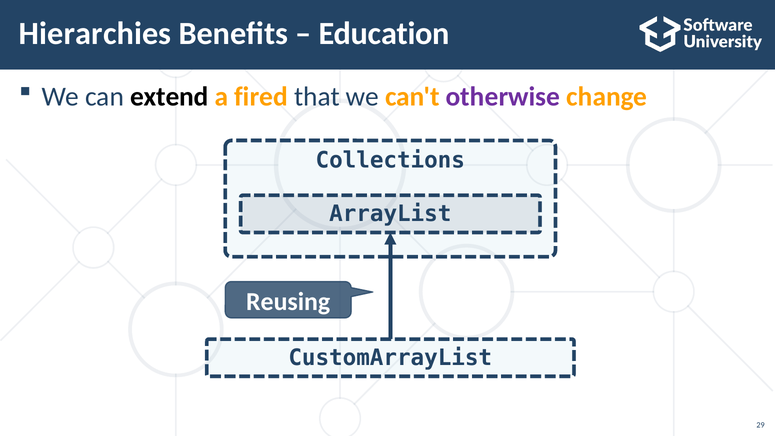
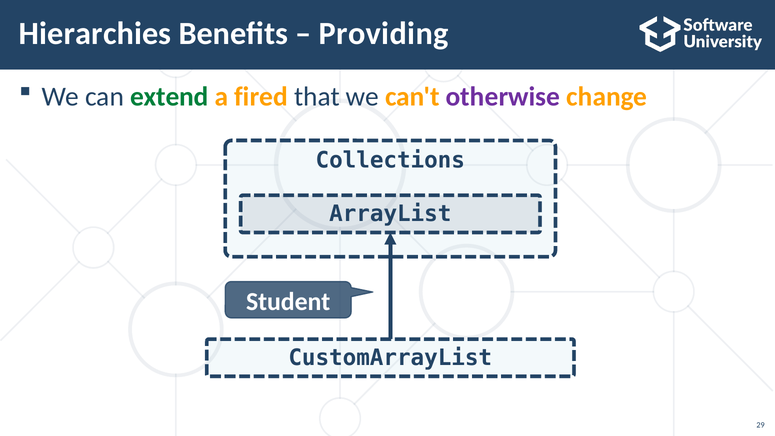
Education: Education -> Providing
extend colour: black -> green
Reusing: Reusing -> Student
